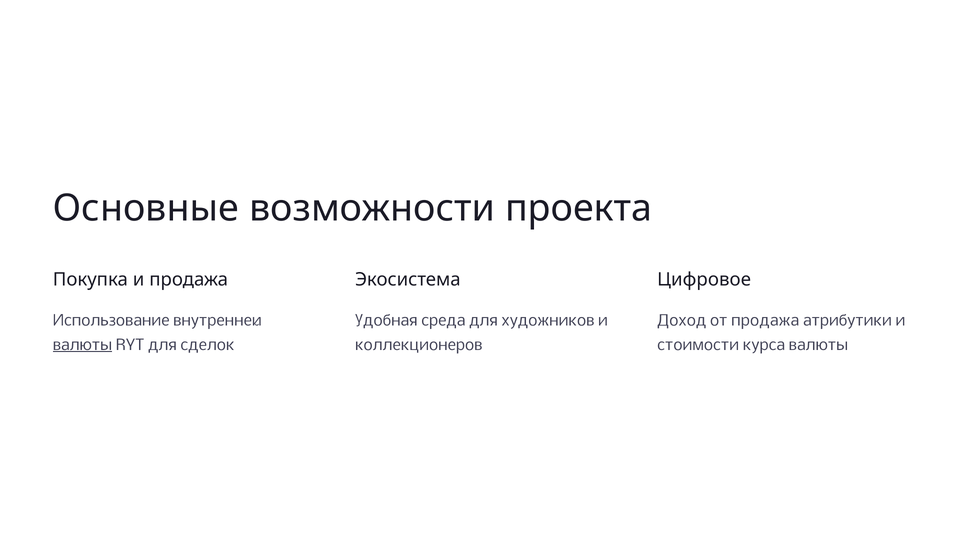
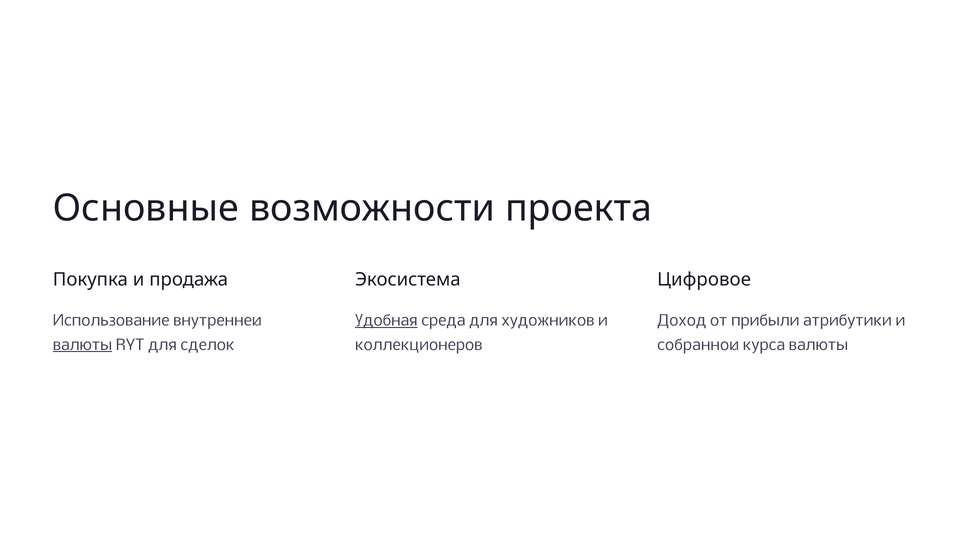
Удобная underline: none -> present
от продажа: продажа -> прибыли
стоимости: стоимости -> собранной
